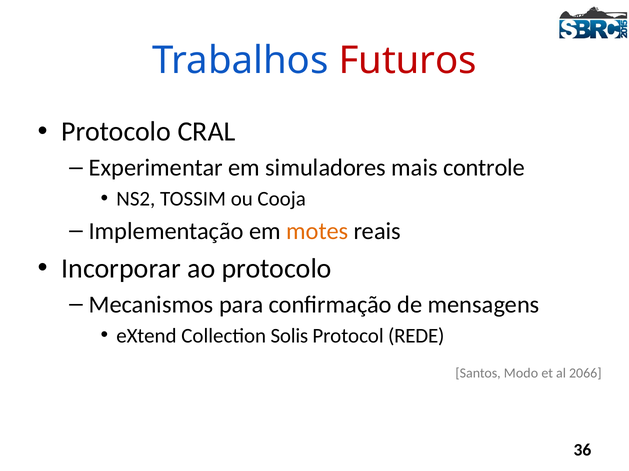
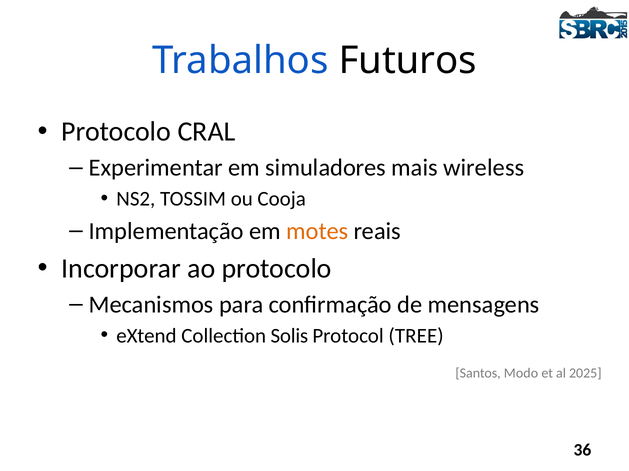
Futuros colour: red -> black
controle: controle -> wireless
REDE: REDE -> TREE
2066: 2066 -> 2025
